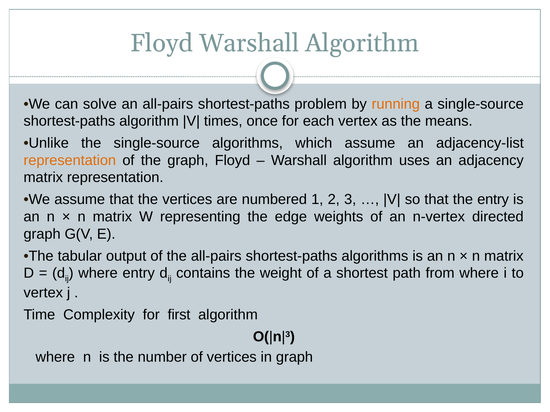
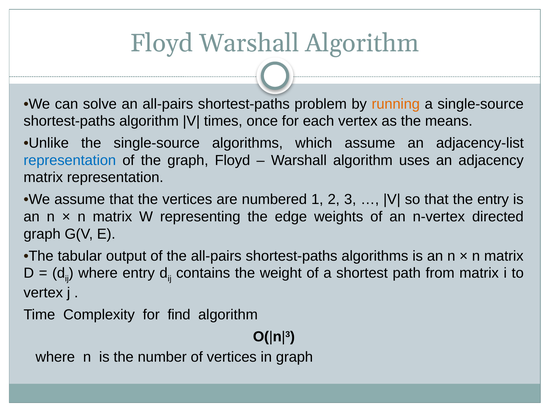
representation at (70, 161) colour: orange -> blue
from where: where -> matrix
first: first -> find
